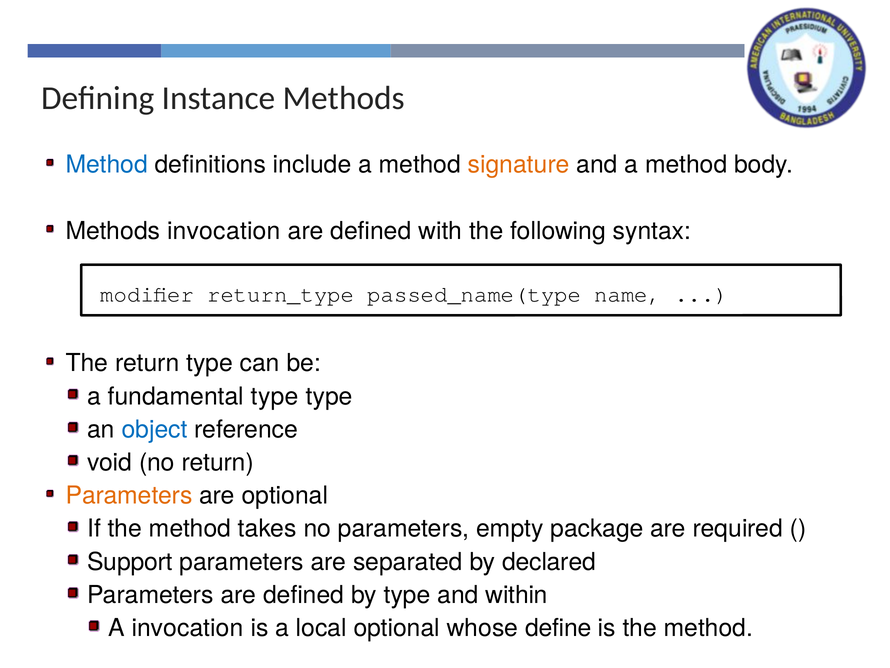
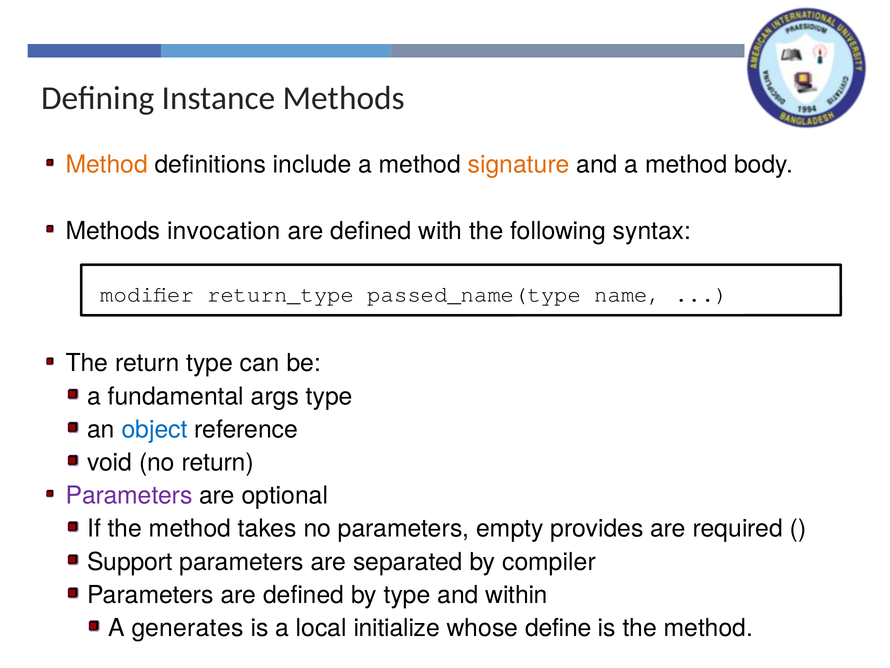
Method at (107, 165) colour: blue -> orange
fundamental type: type -> args
Parameters at (129, 495) colour: orange -> purple
package: package -> provides
declared: declared -> compiler
A invocation: invocation -> generates
local optional: optional -> initialize
